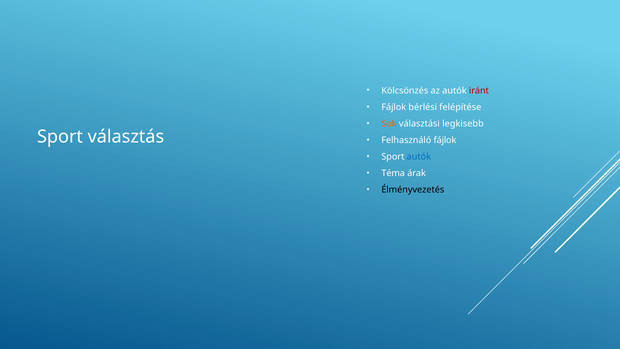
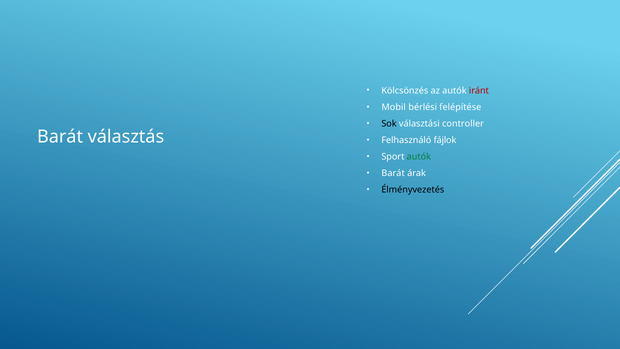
Fájlok at (394, 107): Fájlok -> Mobil
Sok colour: orange -> black
legkisebb: legkisebb -> controller
Sport at (60, 137): Sport -> Barát
autók at (419, 157) colour: blue -> green
Téma at (393, 173): Téma -> Barát
